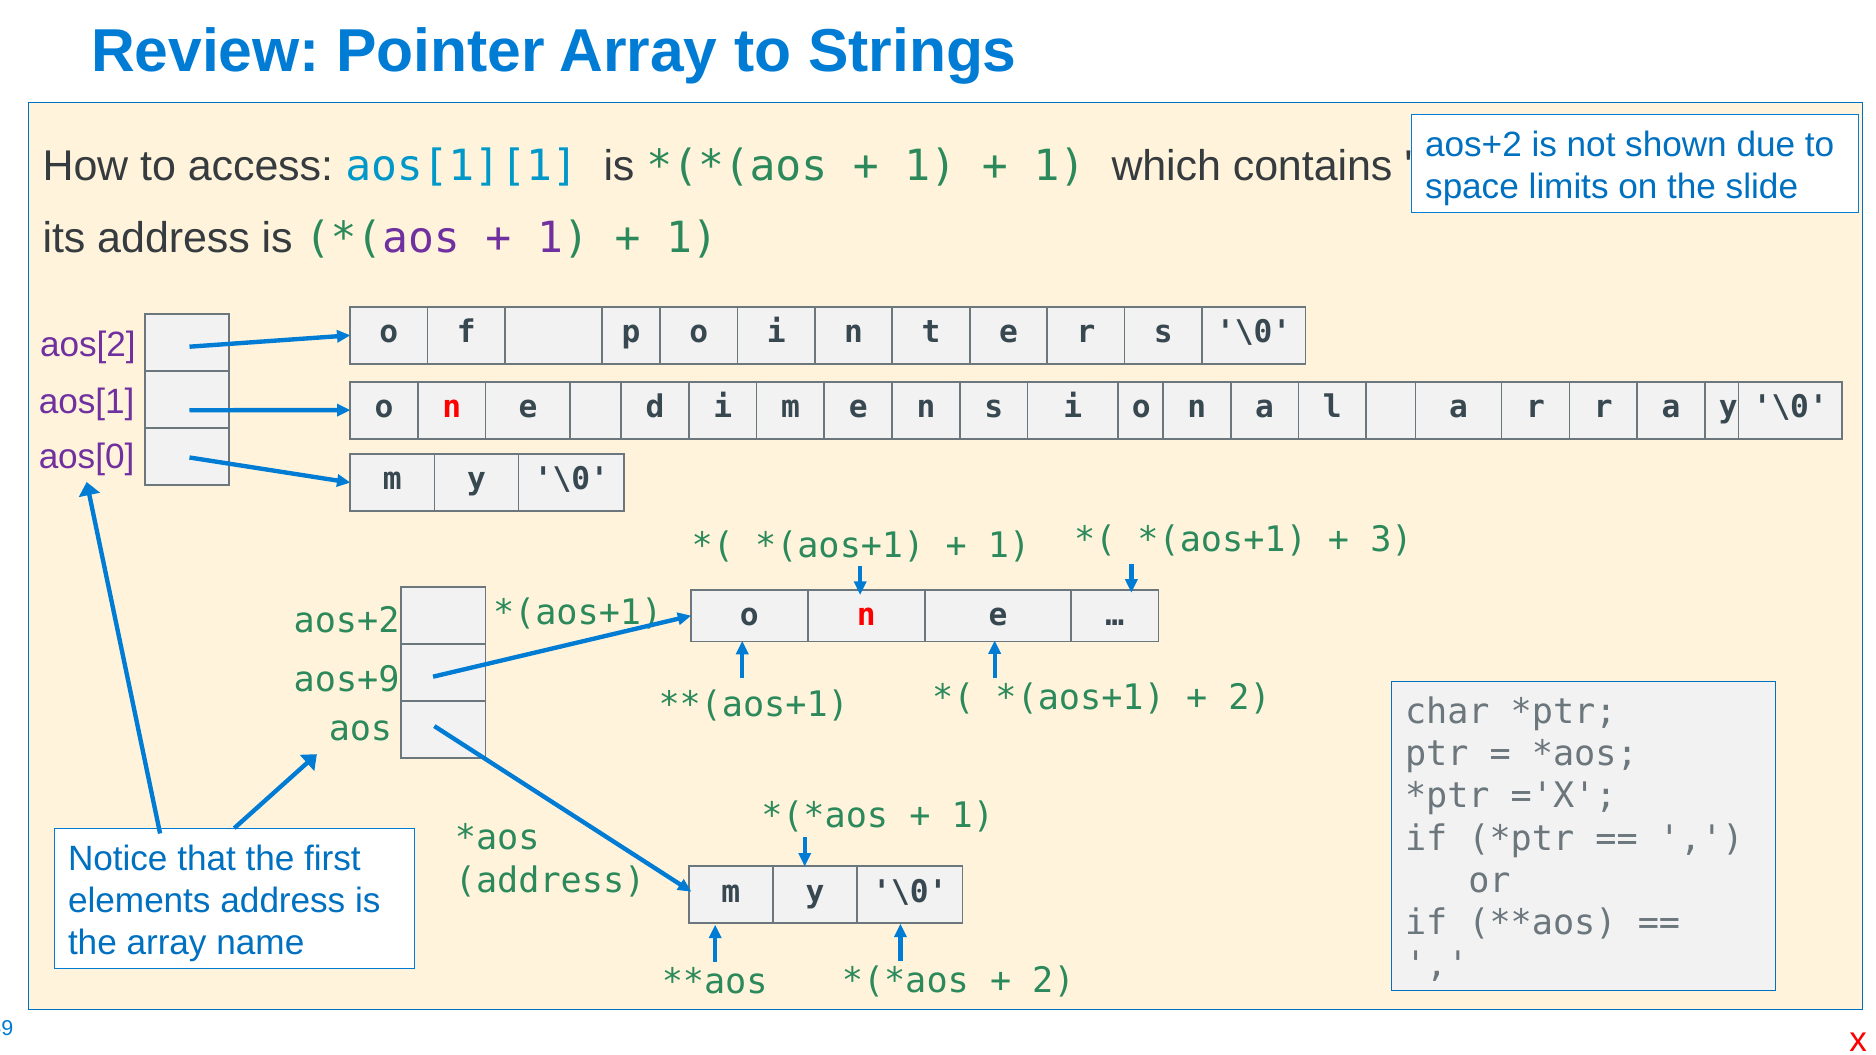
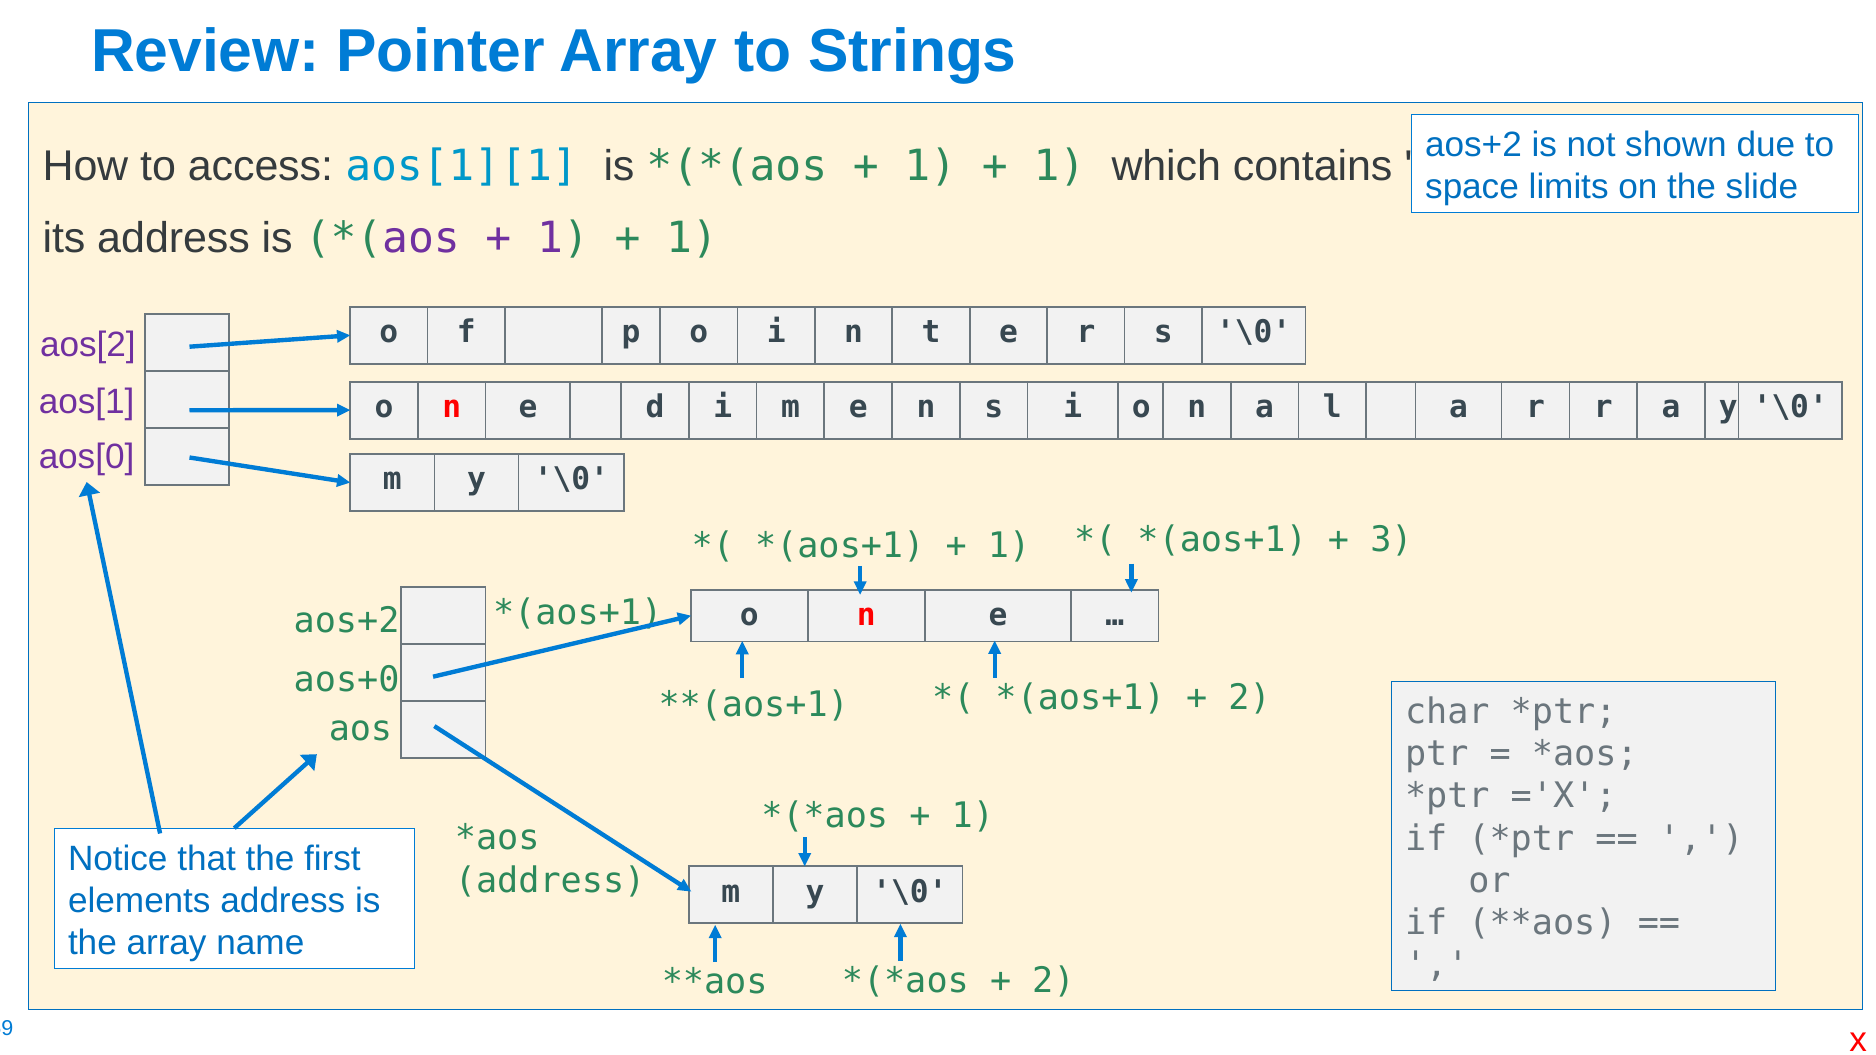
aos+9: aos+9 -> aos+0
